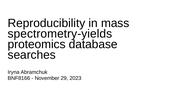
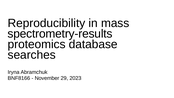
spectrometry-yields: spectrometry-yields -> spectrometry-results
